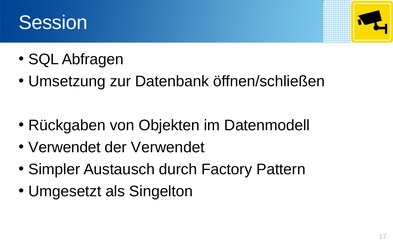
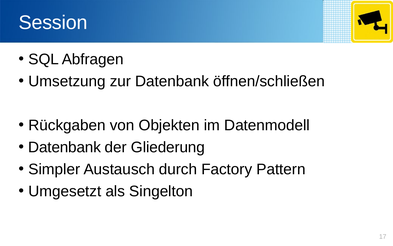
Verwendet at (65, 147): Verwendet -> Datenbank
der Verwendet: Verwendet -> Gliederung
